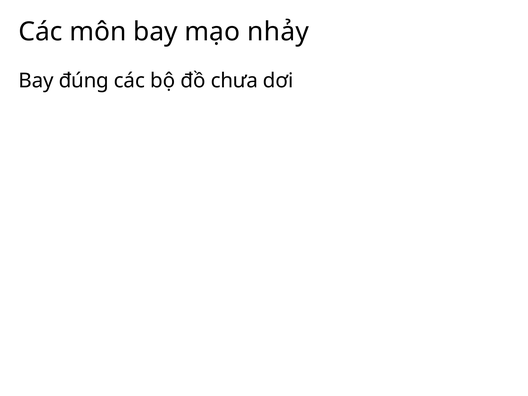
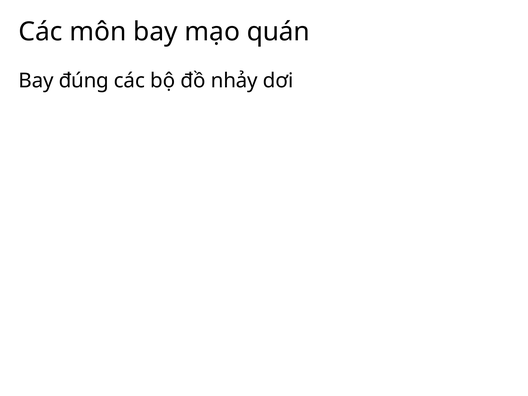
nhảy: nhảy -> quán
chưa: chưa -> nhảy
